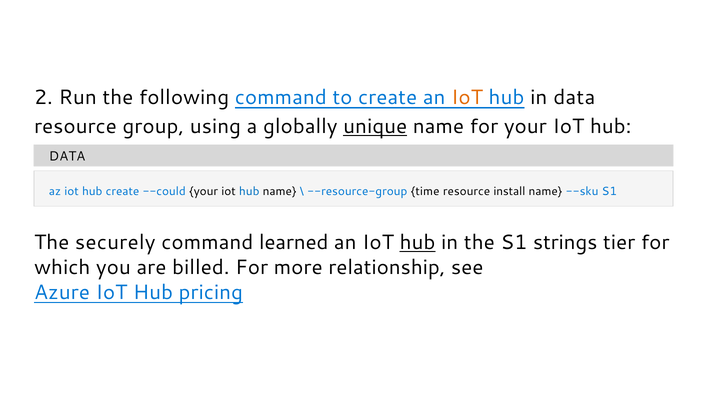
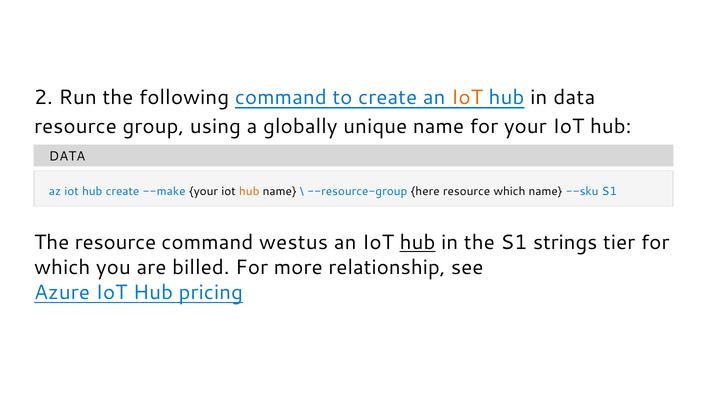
unique underline: present -> none
--could: --could -> --make
hub at (249, 191) colour: blue -> orange
time: time -> here
resource install: install -> which
The securely: securely -> resource
learned: learned -> westus
